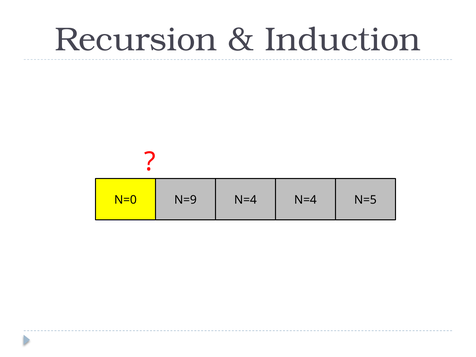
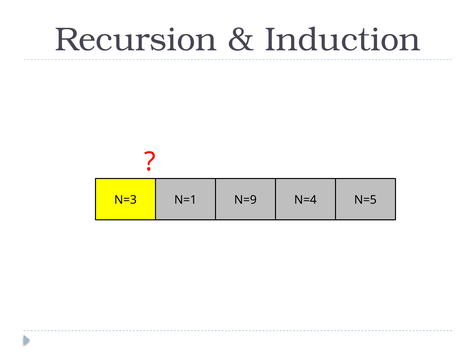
N=0: N=0 -> N=3
N=9: N=9 -> N=1
N=4 at (245, 200): N=4 -> N=9
